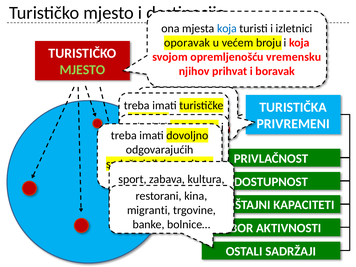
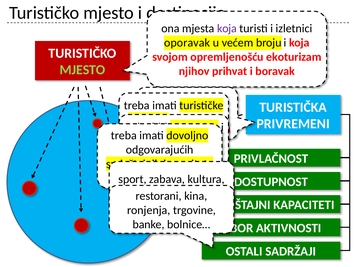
koja at (227, 29) colour: blue -> purple
vremensku: vremensku -> ekoturizam
migranti: migranti -> ronjenja
